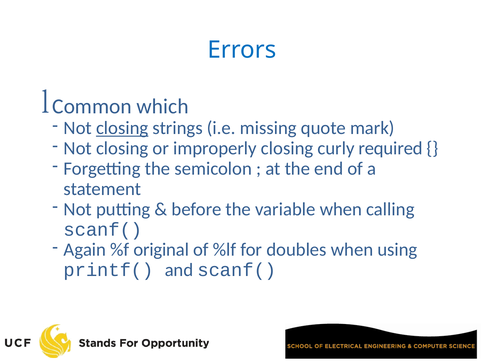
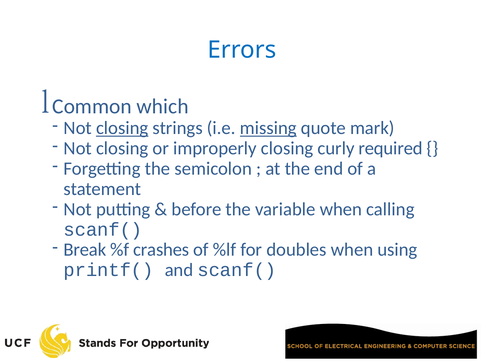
missing underline: none -> present
Again: Again -> Break
original: original -> crashes
